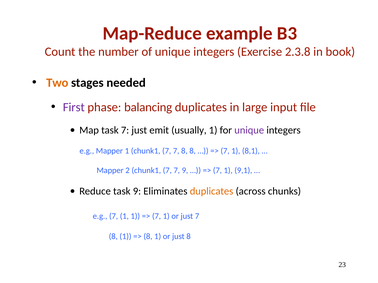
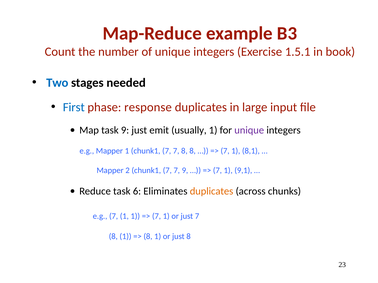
2.3.8: 2.3.8 -> 1.5.1
Two colour: orange -> blue
First colour: purple -> blue
balancing: balancing -> response
task 7: 7 -> 9
task 9: 9 -> 6
